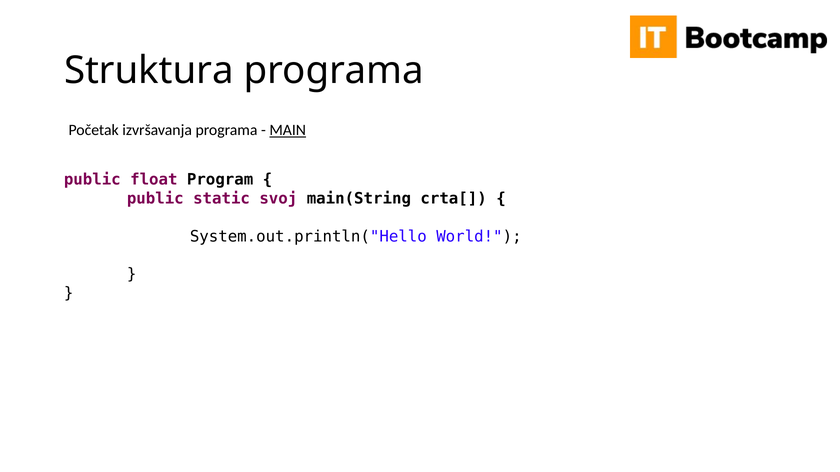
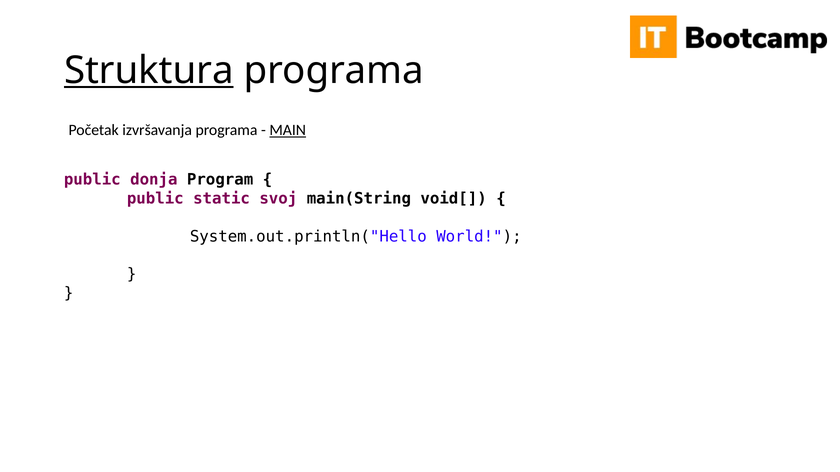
Struktura underline: none -> present
float: float -> donja
crta[: crta[ -> void[
